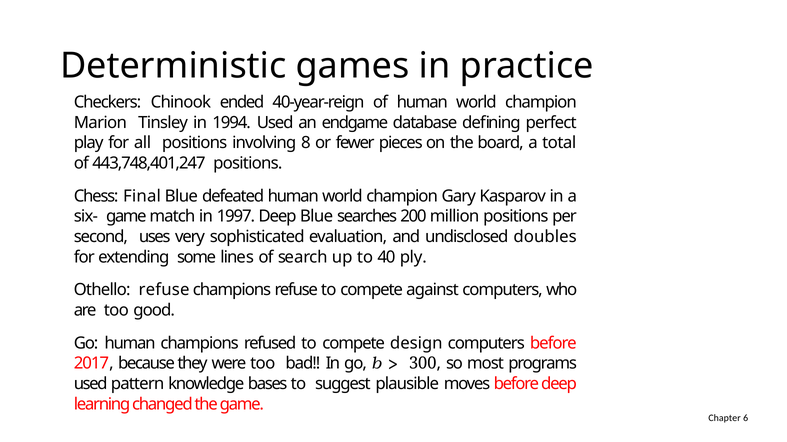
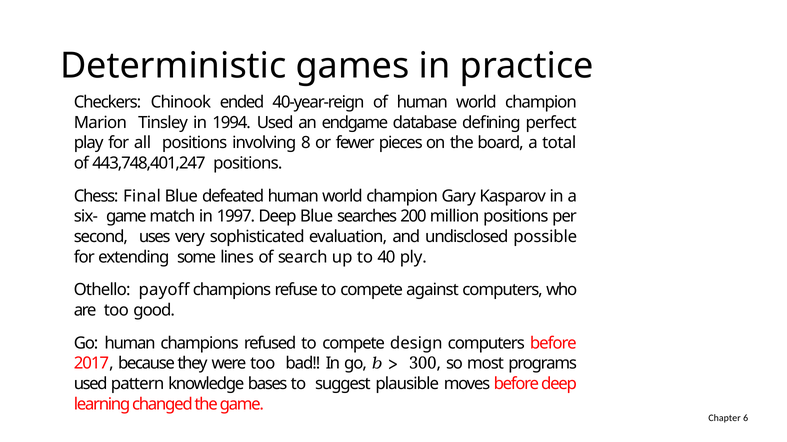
doubles: doubles -> possible
Othello refuse: refuse -> payoff
